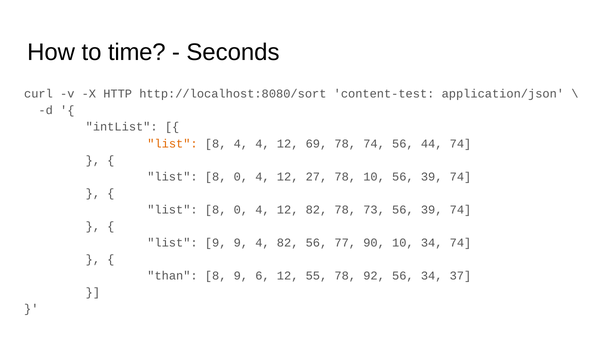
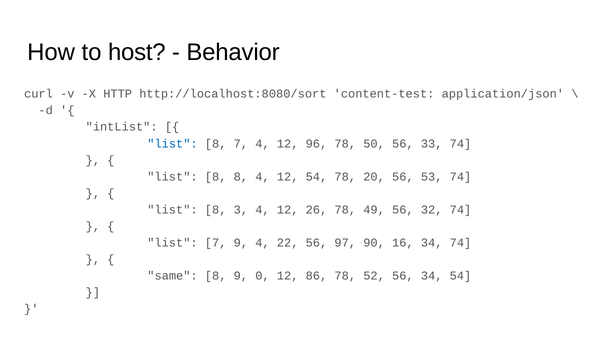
time: time -> host
Seconds: Seconds -> Behavior
list at (172, 143) colour: orange -> blue
8 4: 4 -> 7
69: 69 -> 96
78 74: 74 -> 50
44: 44 -> 33
0 at (241, 176): 0 -> 8
12 27: 27 -> 54
78 10: 10 -> 20
39 at (432, 176): 39 -> 53
0 at (241, 209): 0 -> 3
12 82: 82 -> 26
73: 73 -> 49
39 at (432, 209): 39 -> 32
list 9: 9 -> 7
4 82: 82 -> 22
77: 77 -> 97
90 10: 10 -> 16
than: than -> same
6: 6 -> 0
55: 55 -> 86
92: 92 -> 52
34 37: 37 -> 54
